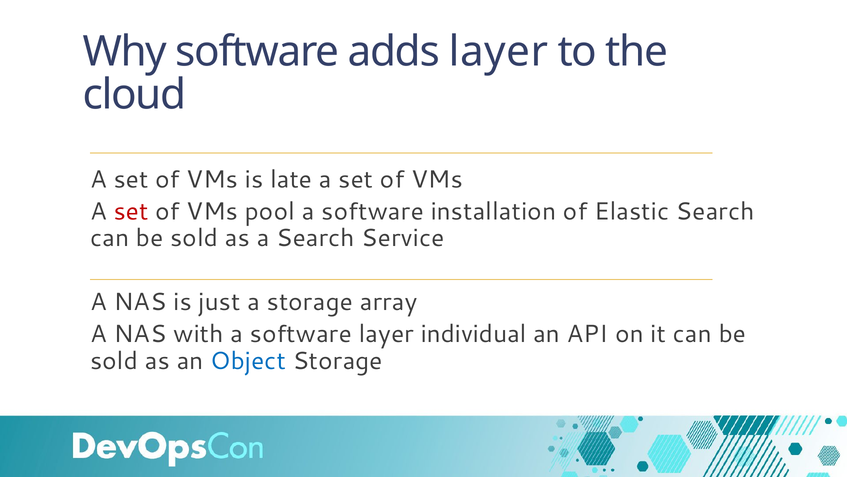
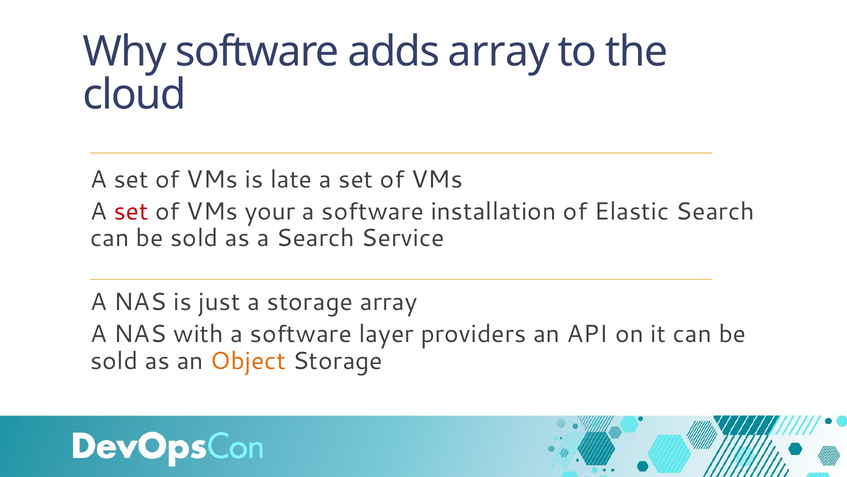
adds layer: layer -> array
pool: pool -> your
individual: individual -> providers
Object colour: blue -> orange
